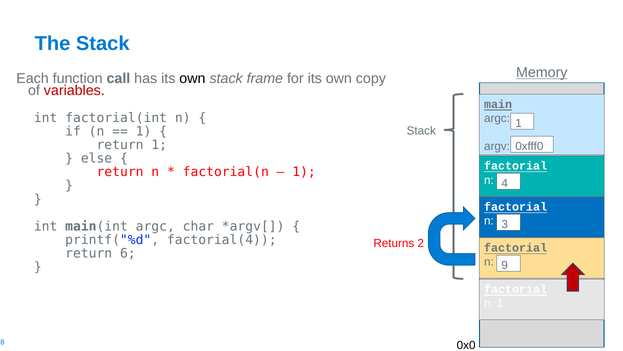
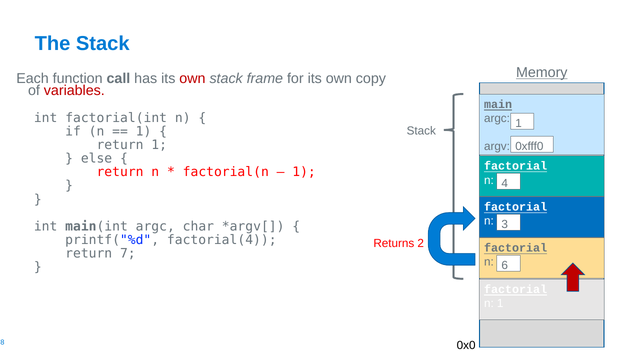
own at (192, 78) colour: black -> red
6: 6 -> 7
9: 9 -> 6
